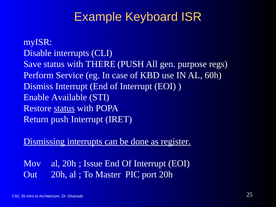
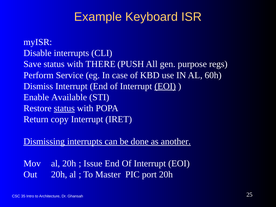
EOI at (165, 86) underline: none -> present
Return push: push -> copy
register: register -> another
